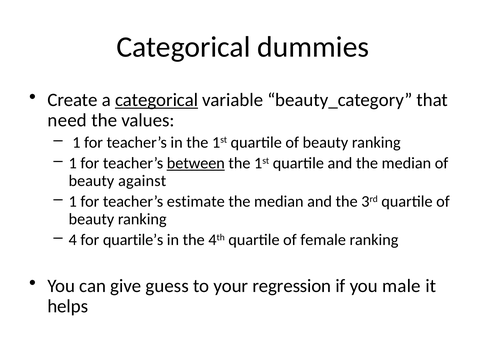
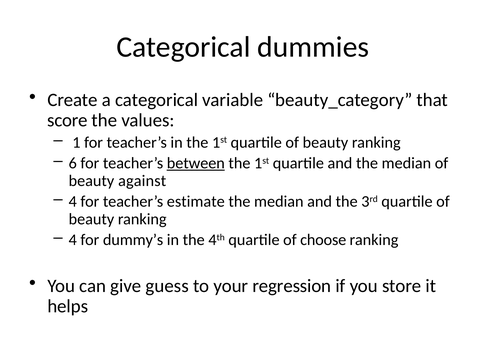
categorical at (157, 100) underline: present -> none
need: need -> score
1 at (73, 163): 1 -> 6
1 at (73, 202): 1 -> 4
quartile’s: quartile’s -> dummy’s
female: female -> choose
male: male -> store
